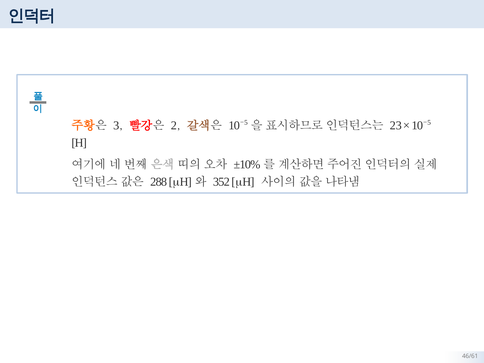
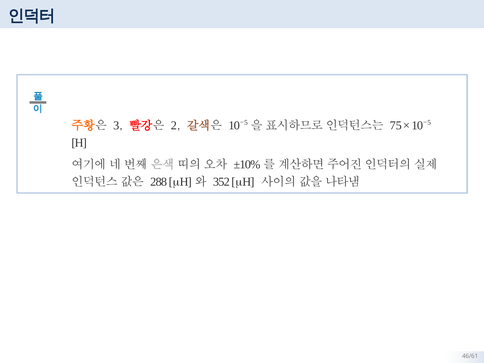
23: 23 -> 75
